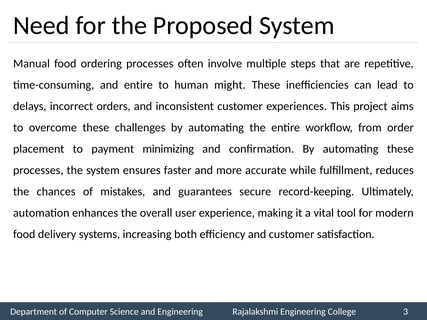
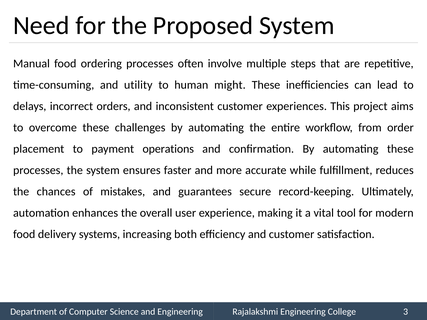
and entire: entire -> utility
minimizing: minimizing -> operations
